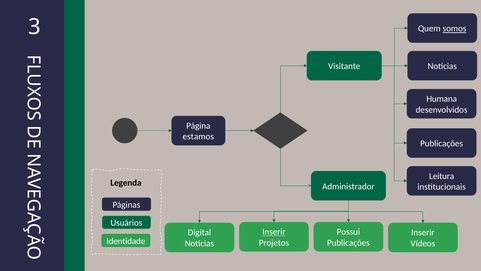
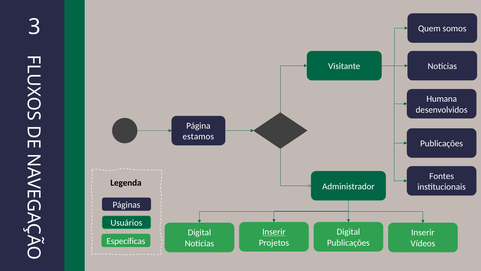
somos underline: present -> none
Leitura: Leitura -> Fontes
Possui at (348, 232): Possui -> Digital
Identidade: Identidade -> Específicas
